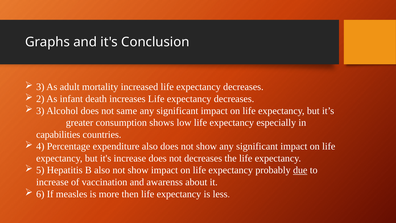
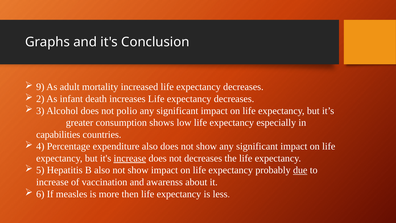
3 at (40, 87): 3 -> 9
same: same -> polio
increase at (130, 158) underline: none -> present
